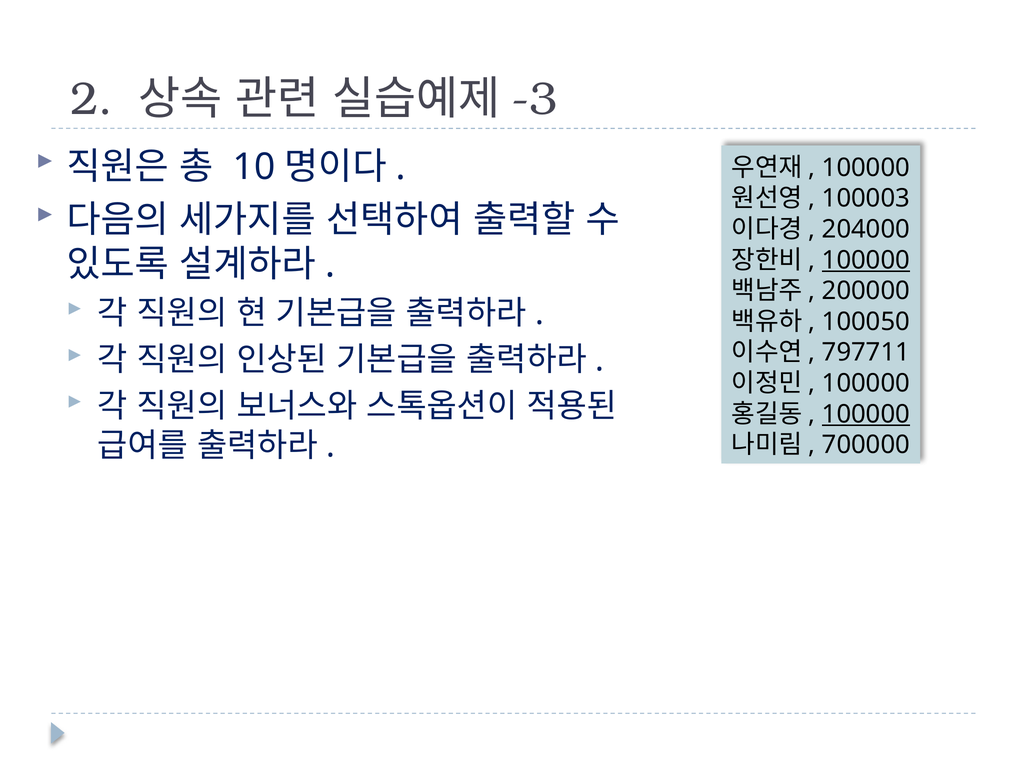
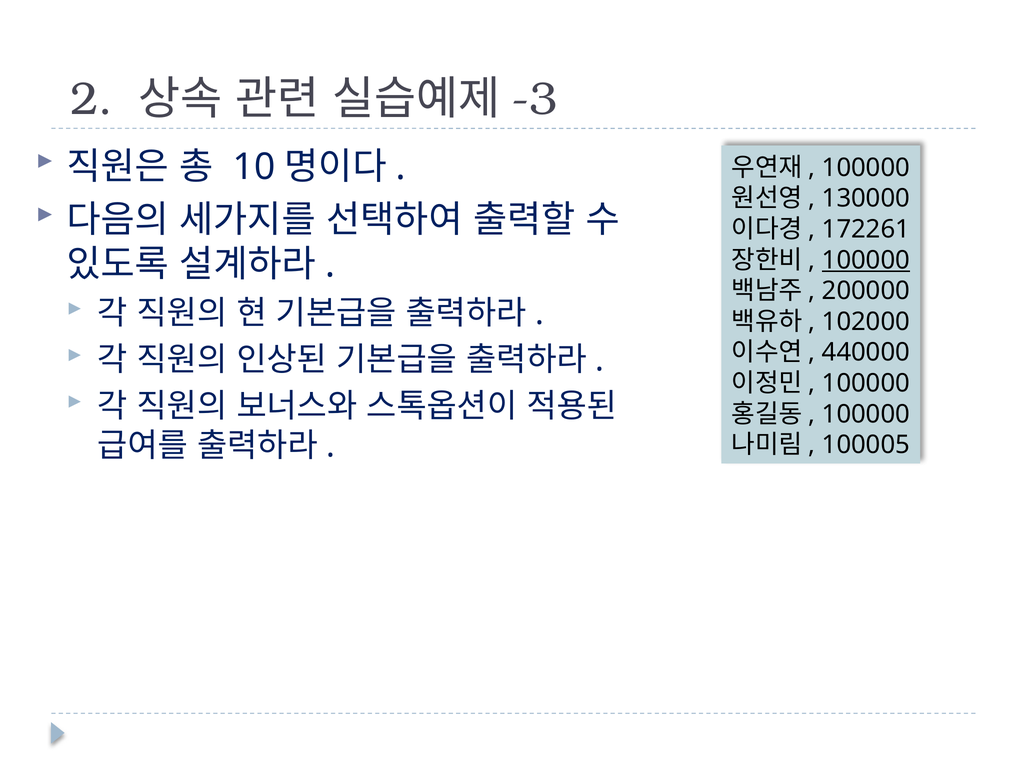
100003: 100003 -> 130000
204000: 204000 -> 172261
100050: 100050 -> 102000
797711: 797711 -> 440000
100000 at (866, 414) underline: present -> none
700000: 700000 -> 100005
